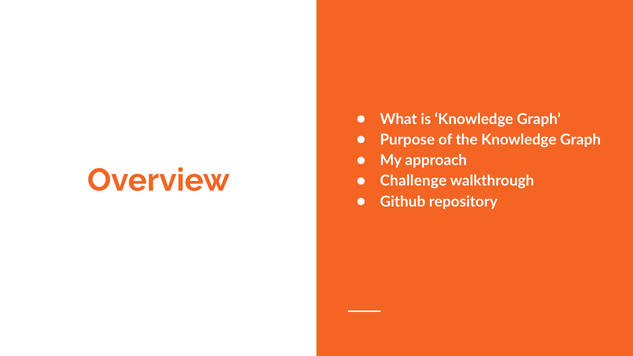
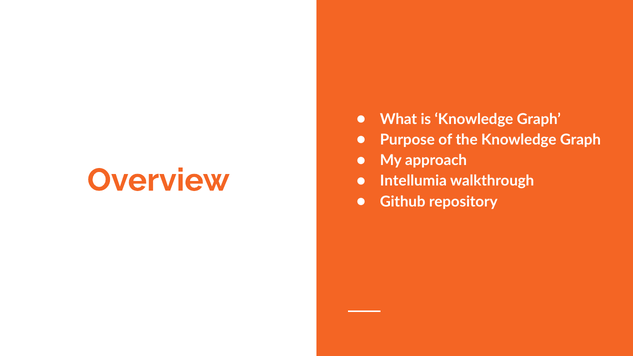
Challenge: Challenge -> Intellumia
